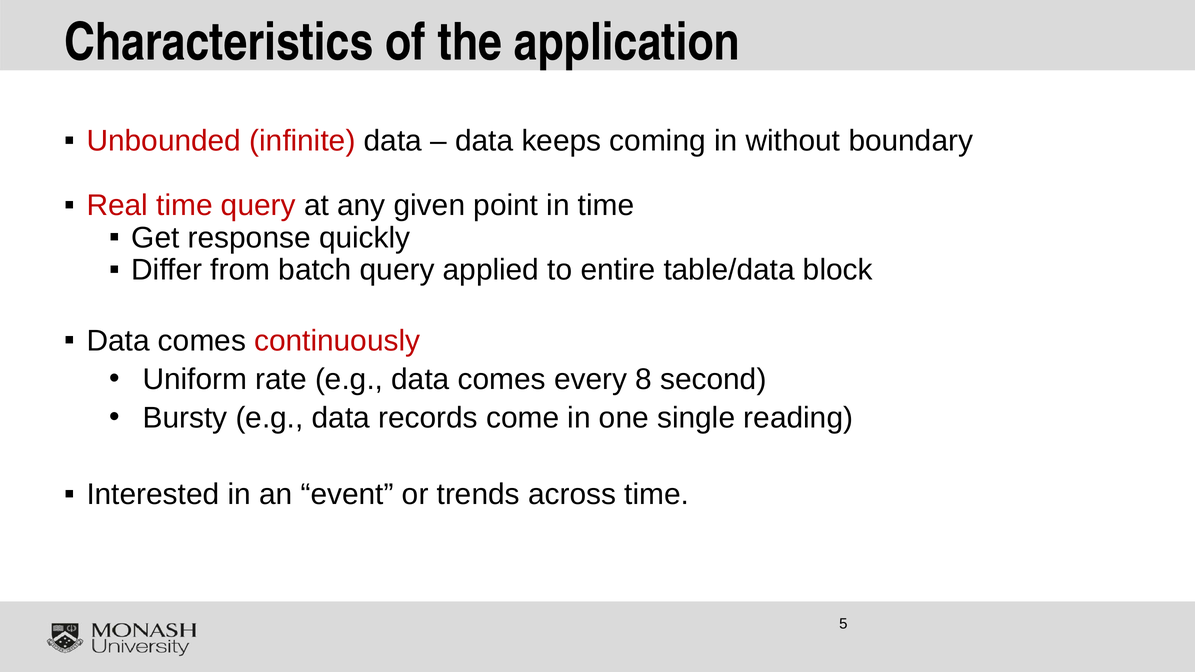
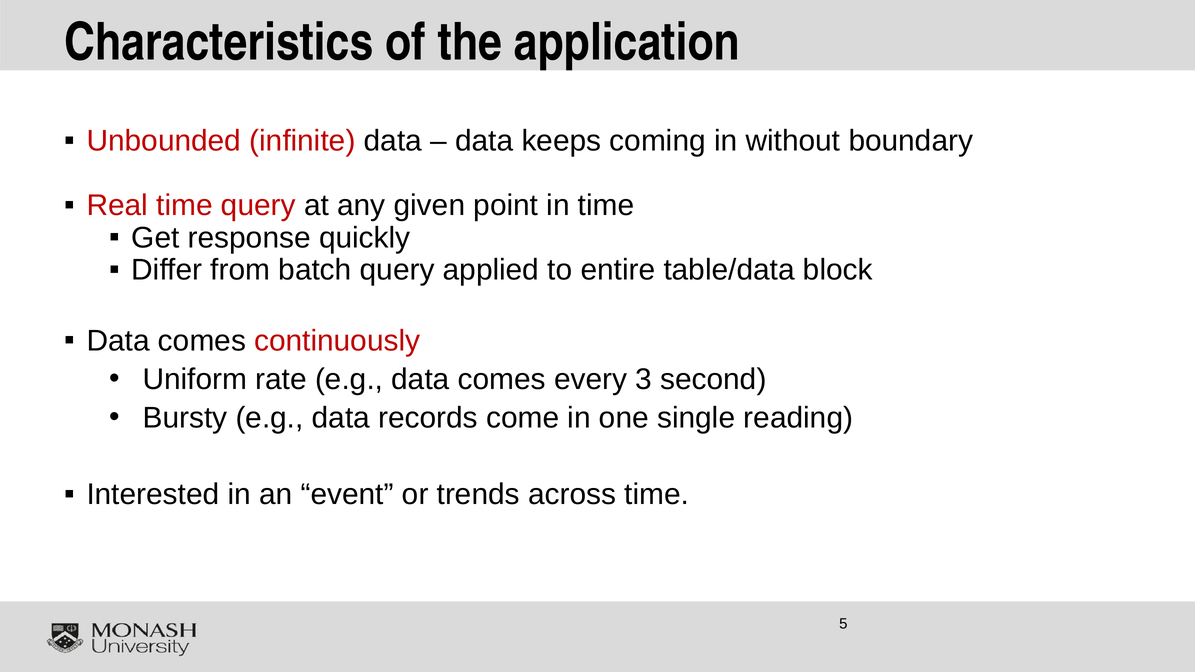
8: 8 -> 3
